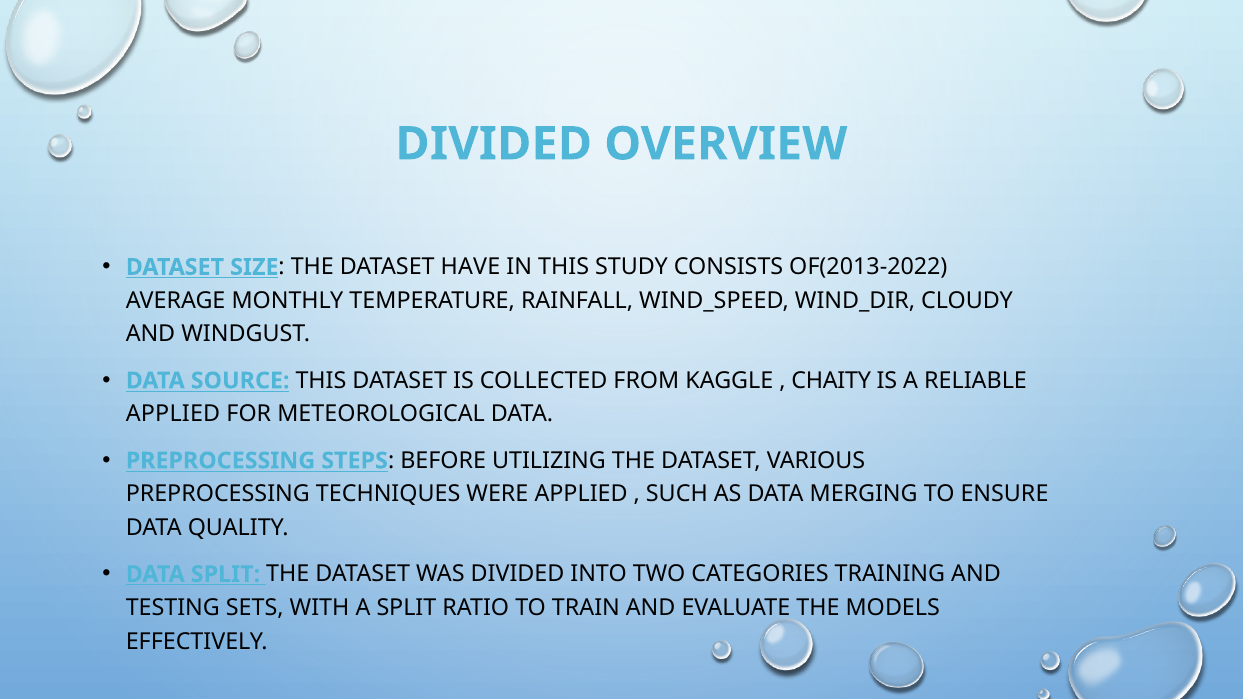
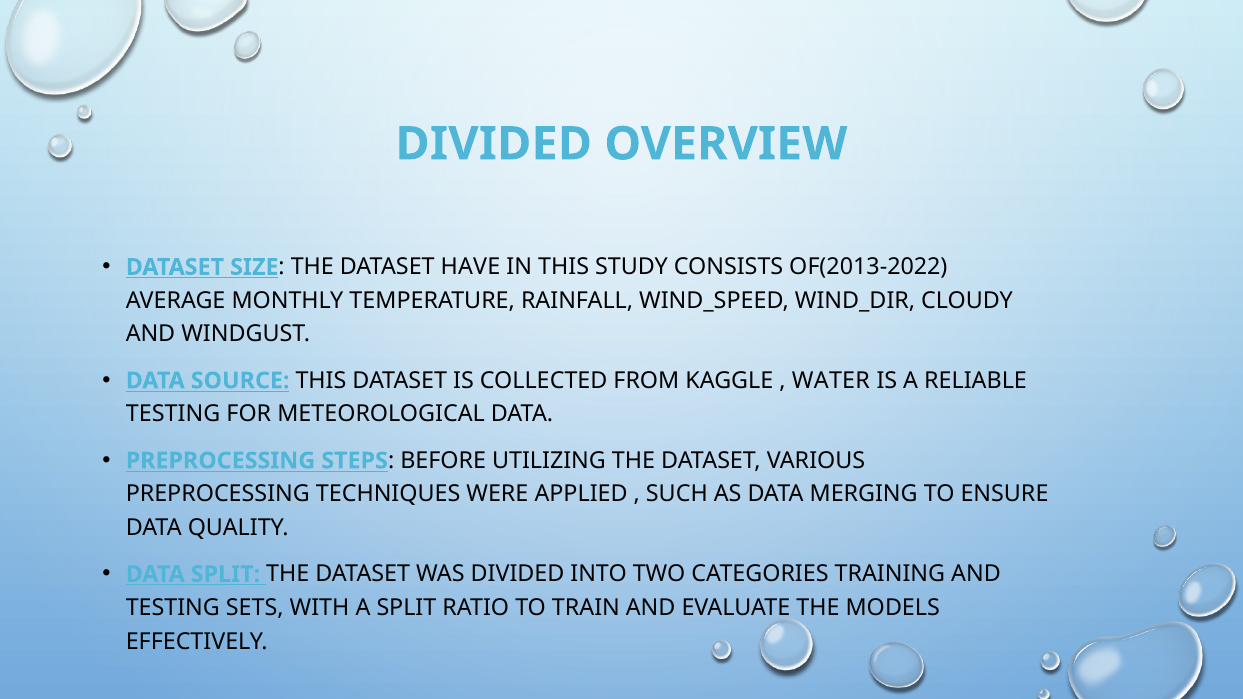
CHAITY: CHAITY -> WATER
APPLIED at (173, 414): APPLIED -> TESTING
